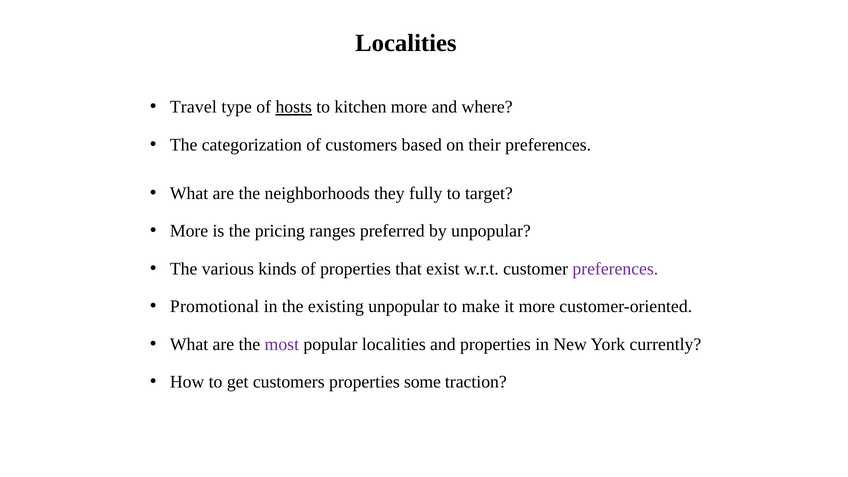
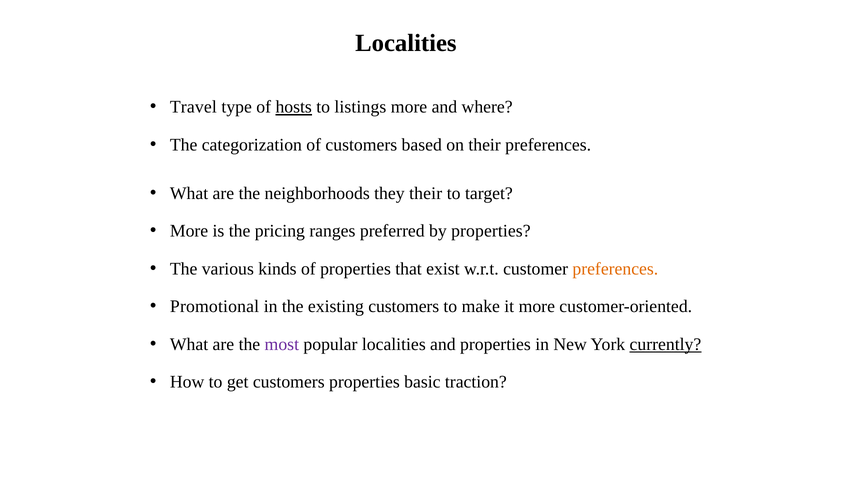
kitchen: kitchen -> listings
they fully: fully -> their
by unpopular: unpopular -> properties
preferences at (615, 269) colour: purple -> orange
existing unpopular: unpopular -> customers
currently underline: none -> present
some: some -> basic
